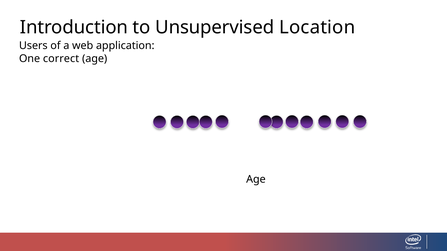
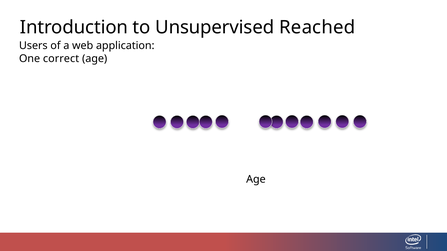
Location: Location -> Reached
